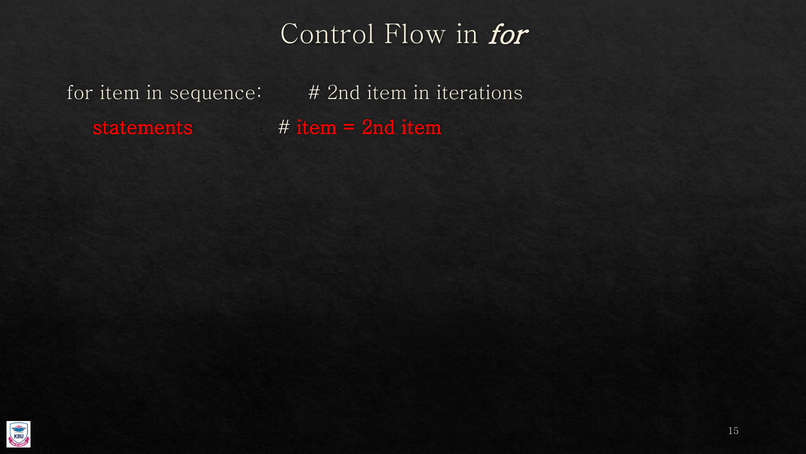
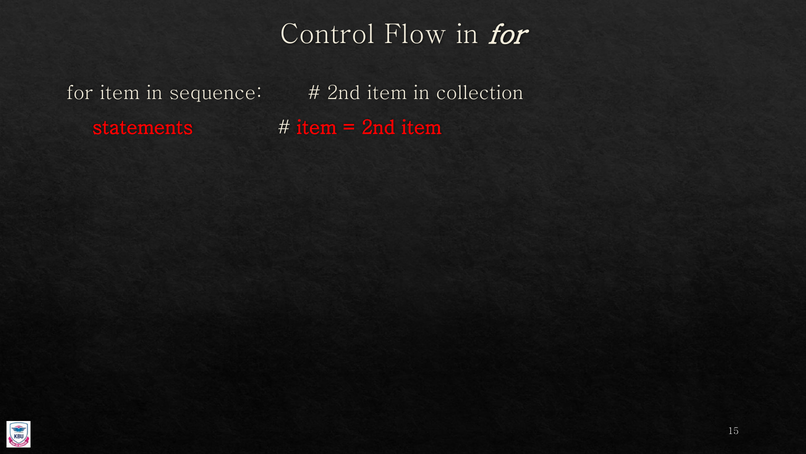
iterations: iterations -> collection
